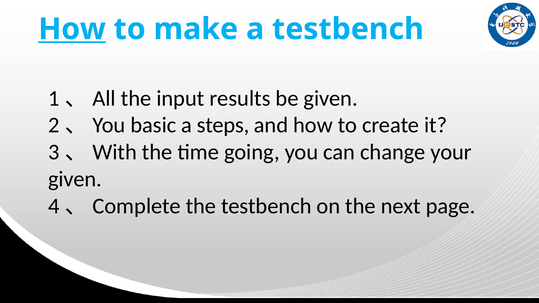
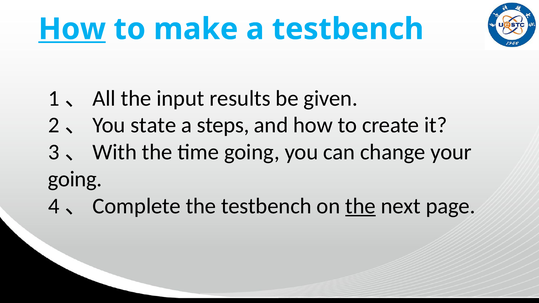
basic: basic -> state
given at (75, 179): given -> going
the at (361, 206) underline: none -> present
